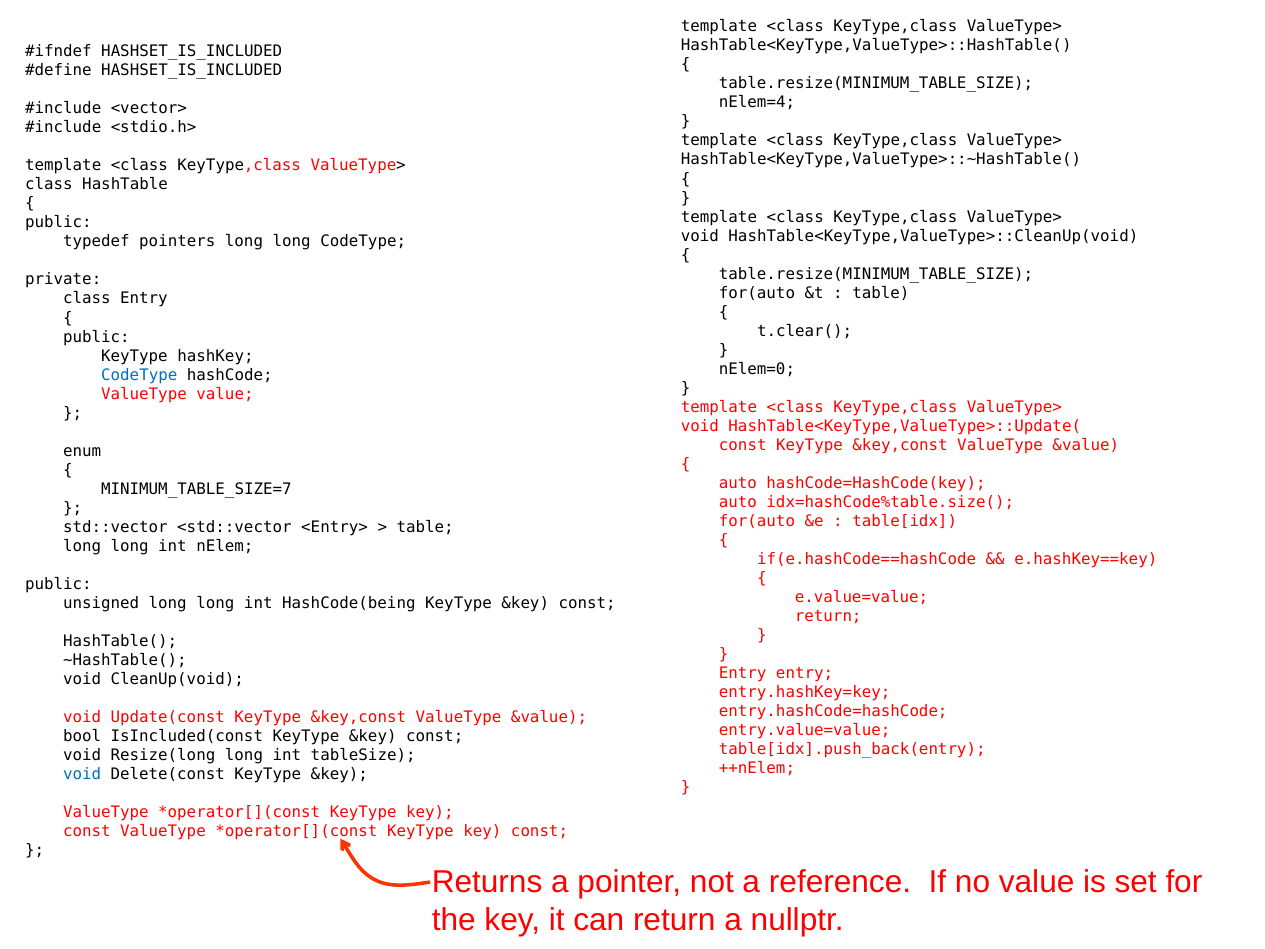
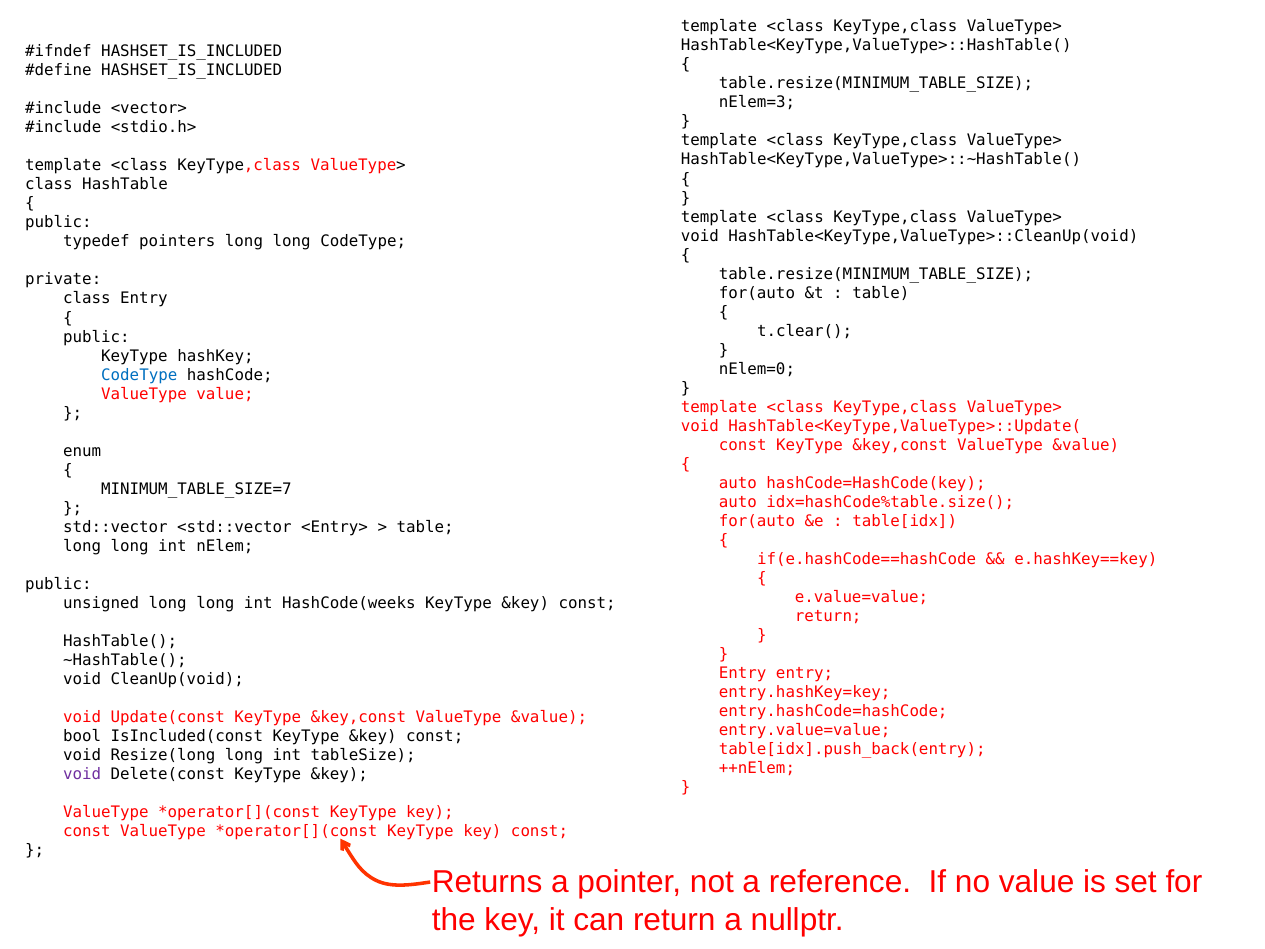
nElem=4: nElem=4 -> nElem=3
HashCode(being: HashCode(being -> HashCode(weeks
void at (82, 774) colour: blue -> purple
